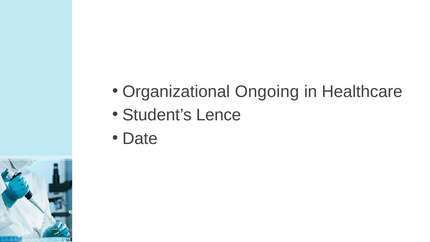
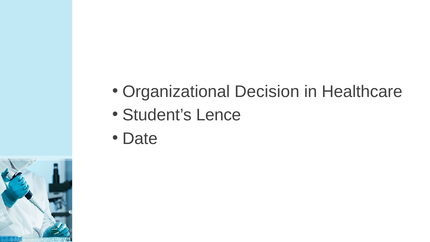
Ongoing: Ongoing -> Decision
